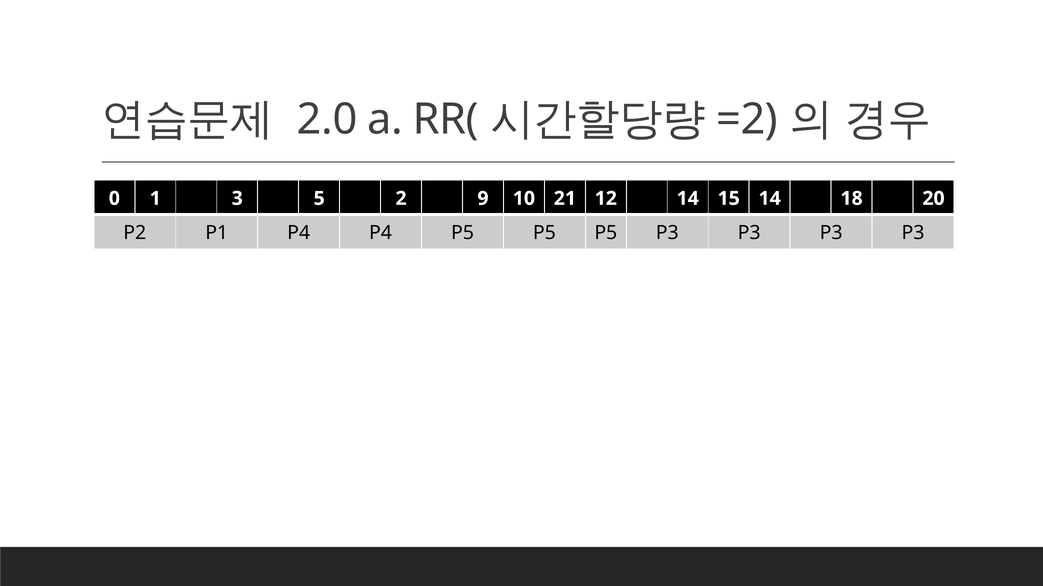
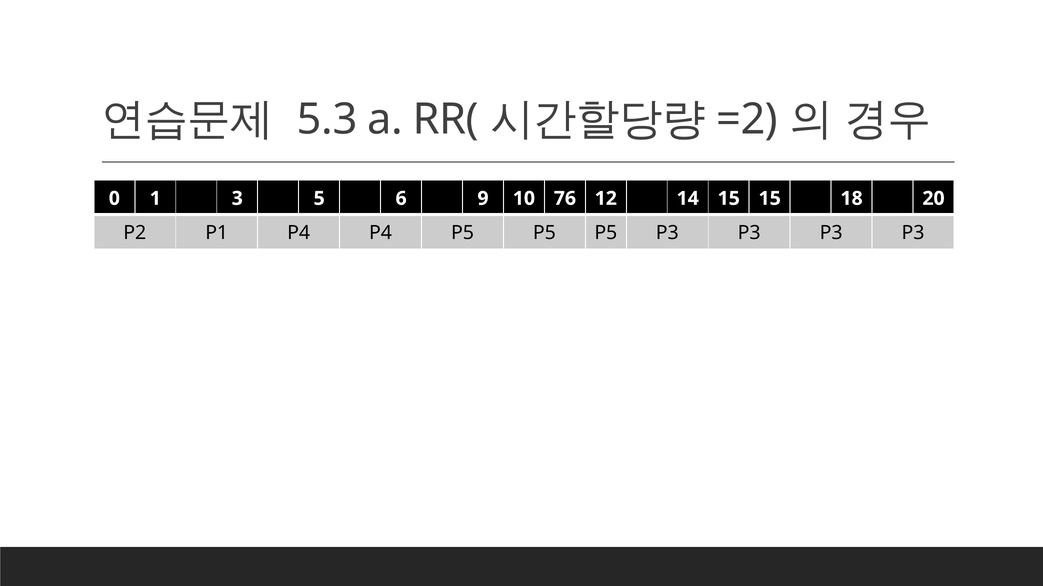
2.0: 2.0 -> 5.3
2: 2 -> 6
21: 21 -> 76
15 14: 14 -> 15
